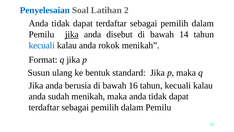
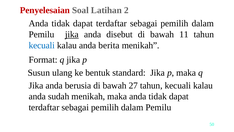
Penyelesaian colour: blue -> red
14: 14 -> 11
rokok: rokok -> berita
16: 16 -> 27
